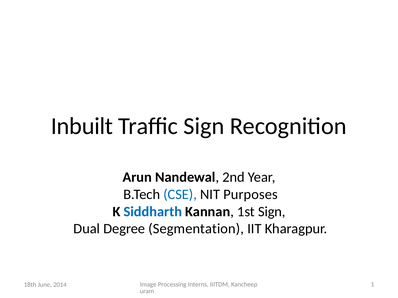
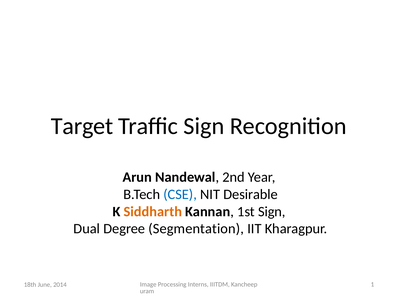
Inbuilt: Inbuilt -> Target
Purposes: Purposes -> Desirable
Siddharth colour: blue -> orange
